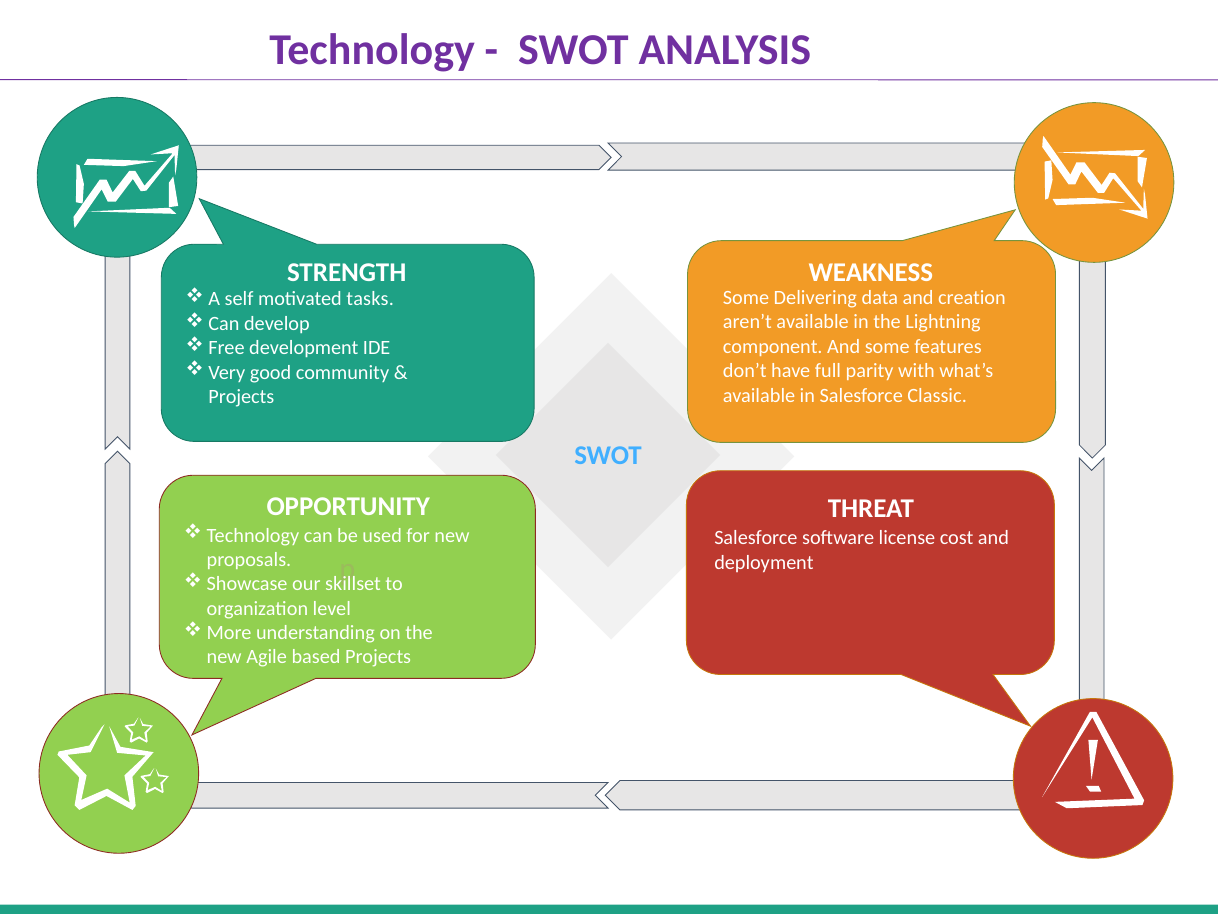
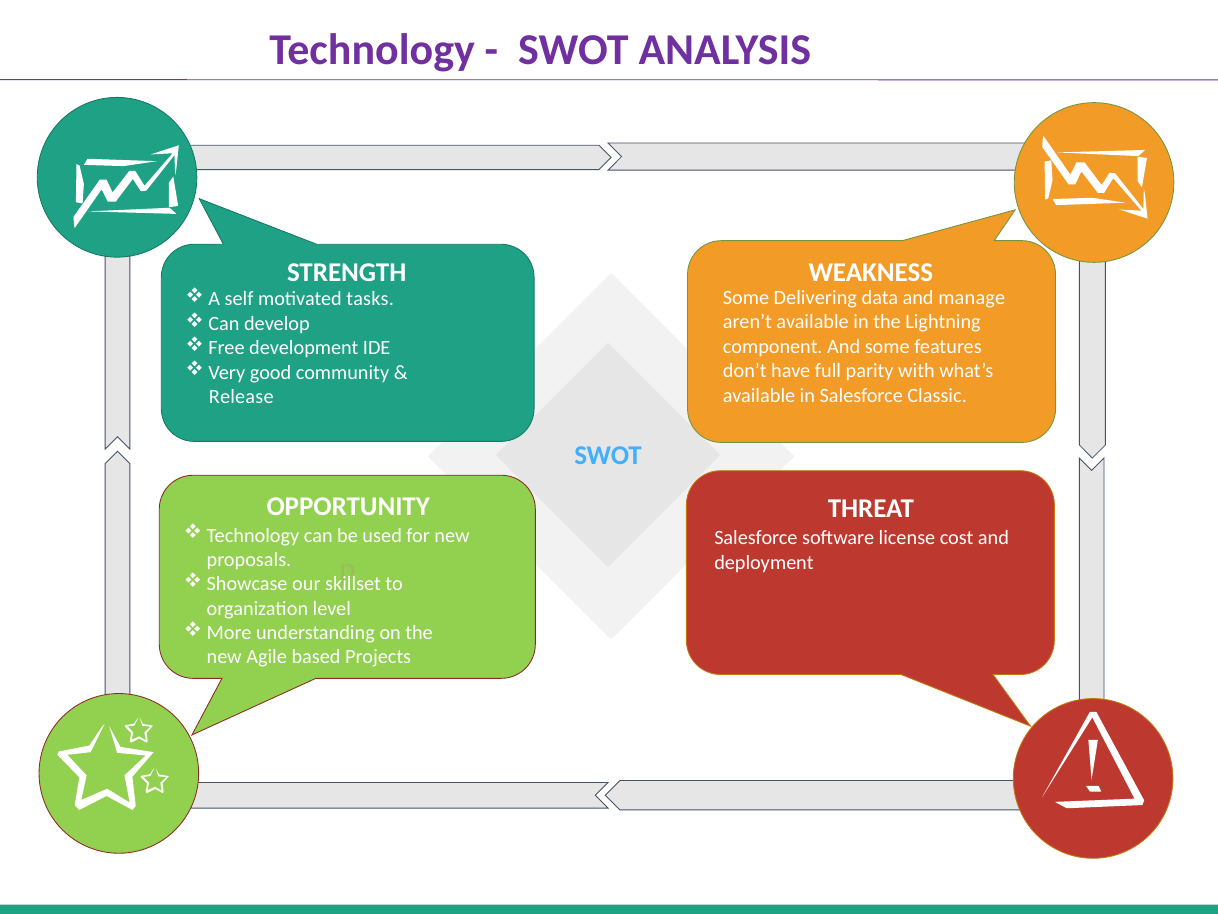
creation: creation -> manage
Projects at (241, 396): Projects -> Release
